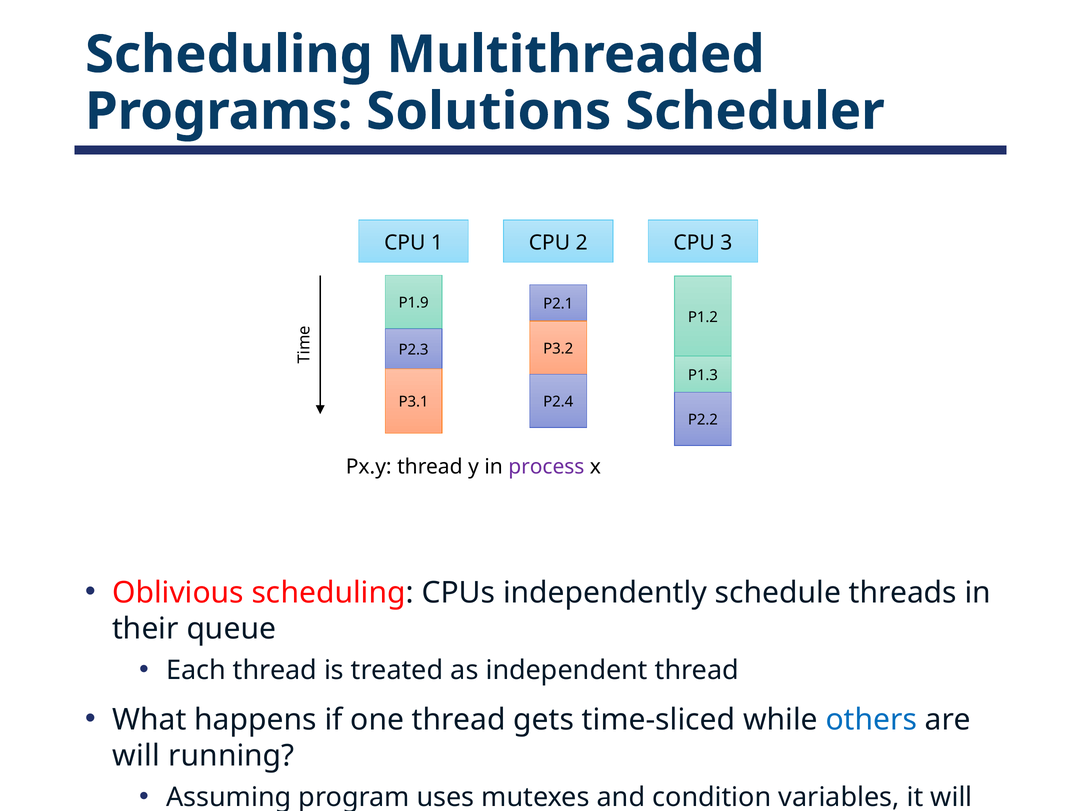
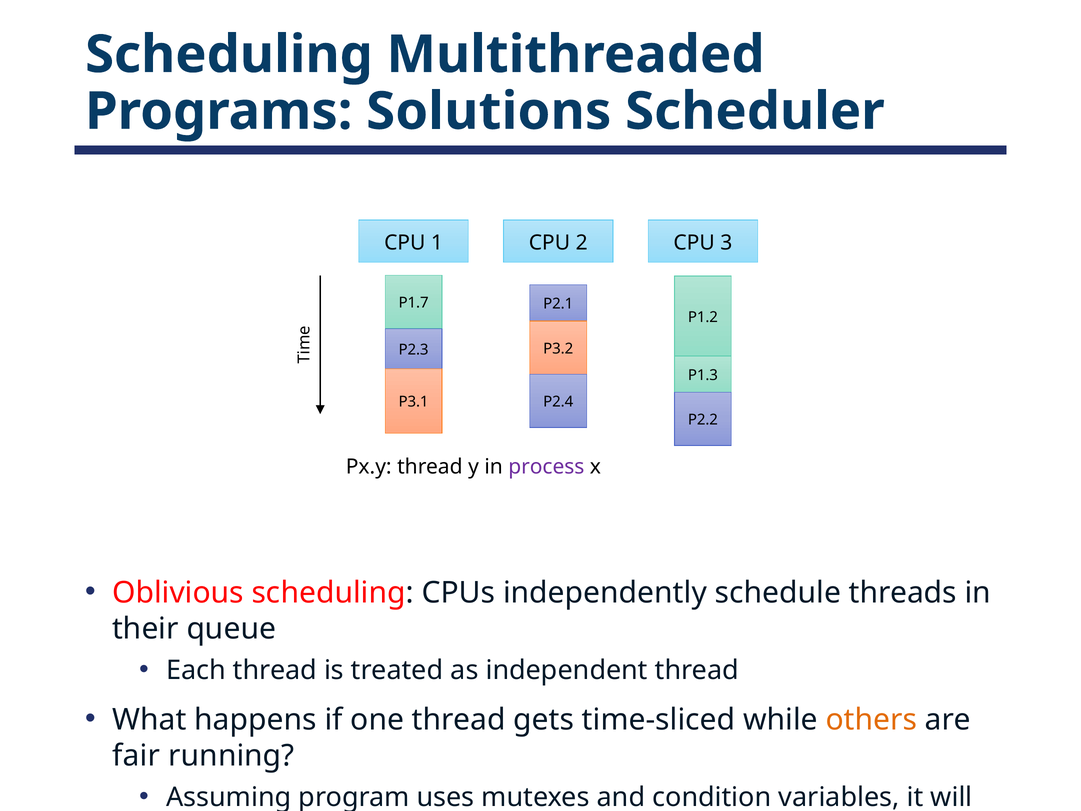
P1.9: P1.9 -> P1.7
others colour: blue -> orange
will at (136, 756): will -> fair
